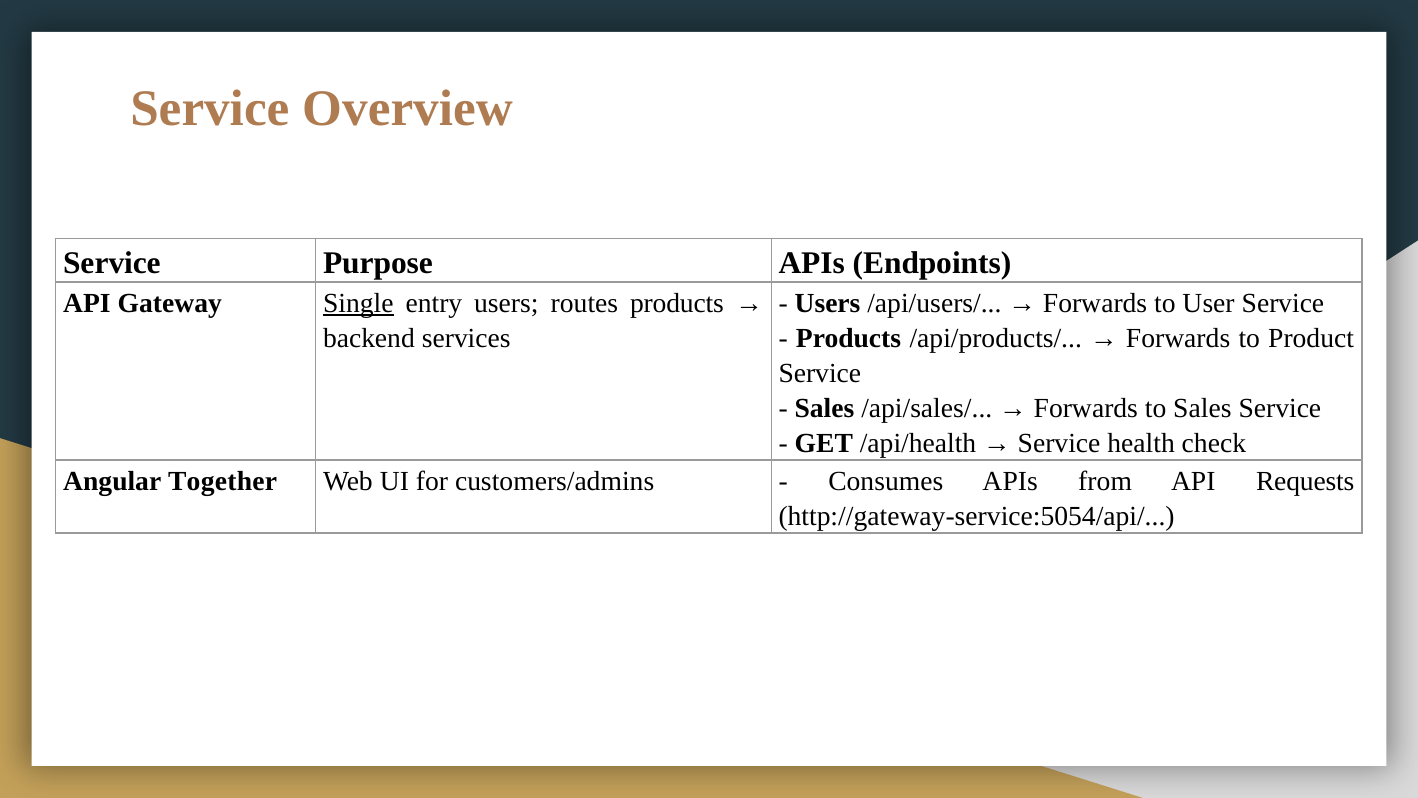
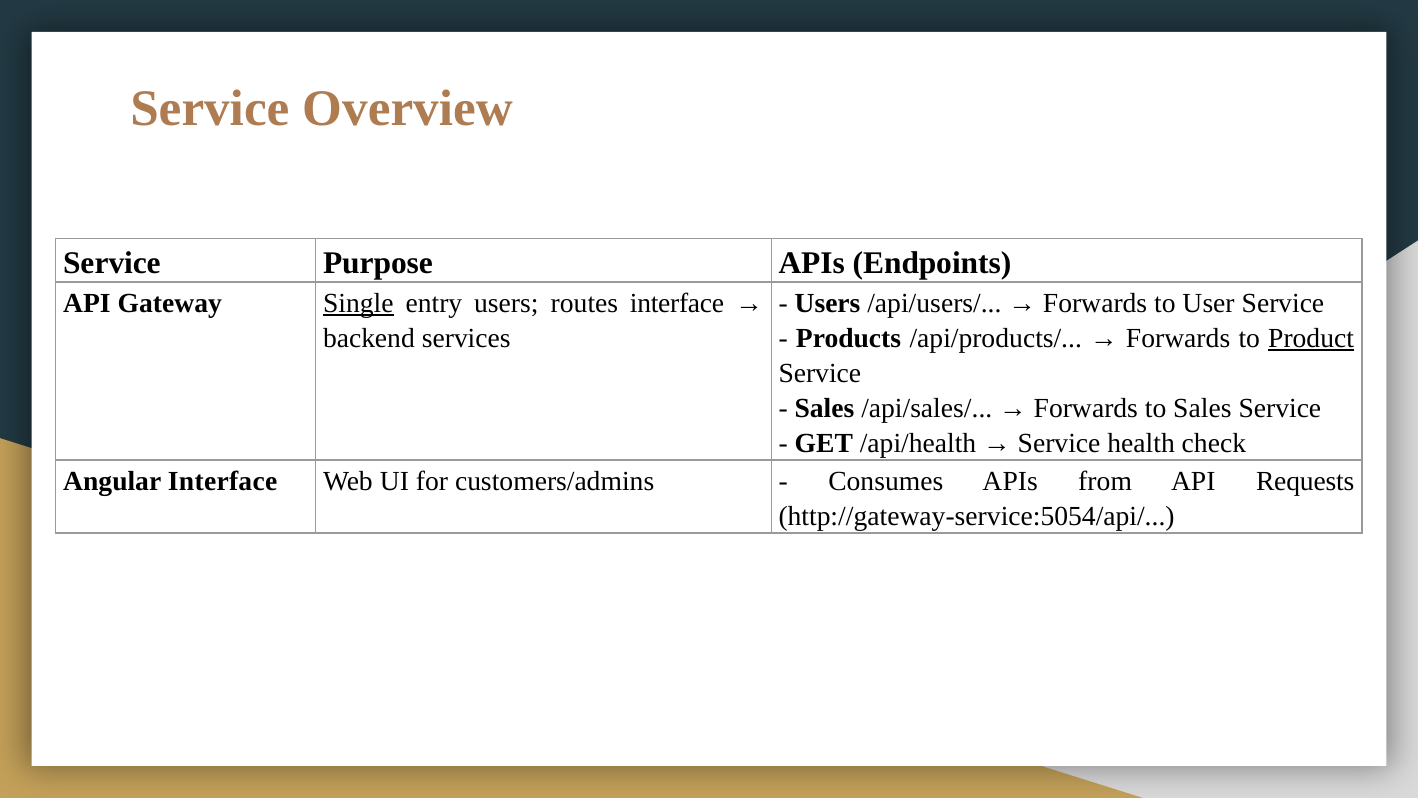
routes products: products -> interface
Product underline: none -> present
Angular Together: Together -> Interface
